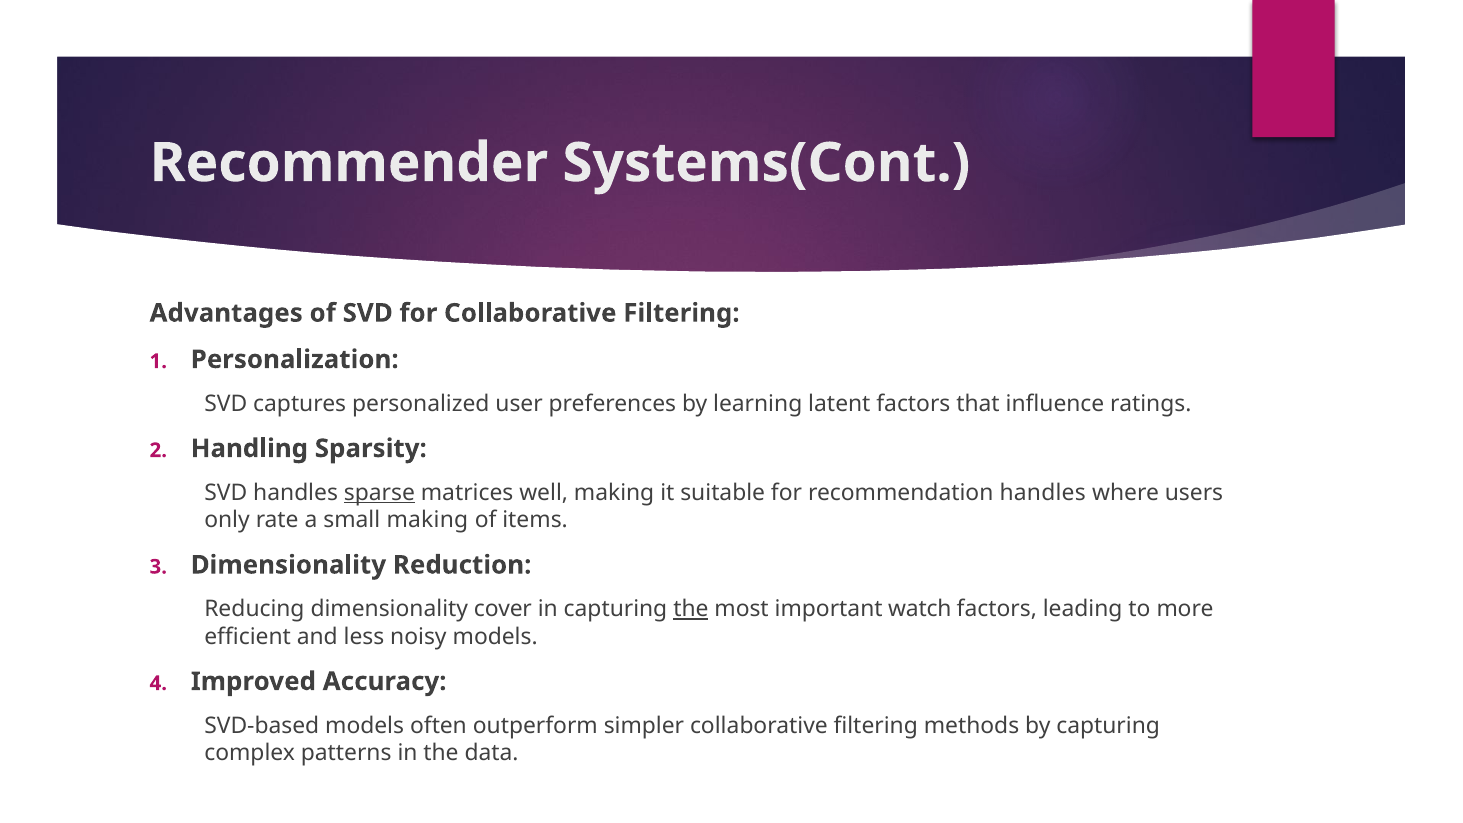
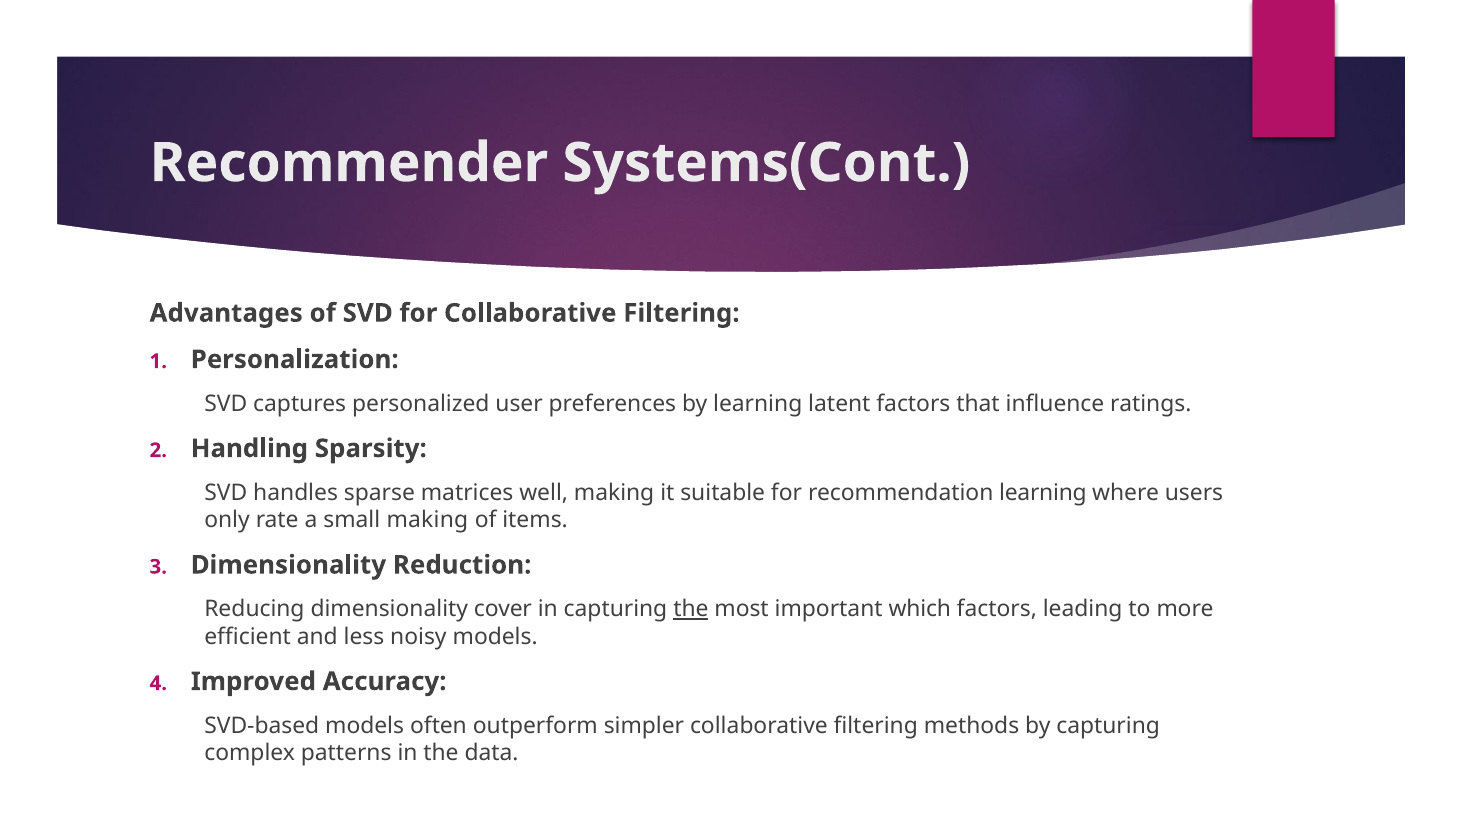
sparse underline: present -> none
recommendation handles: handles -> learning
watch: watch -> which
